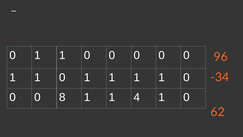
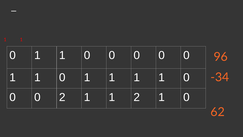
0 8: 8 -> 2
1 4: 4 -> 2
